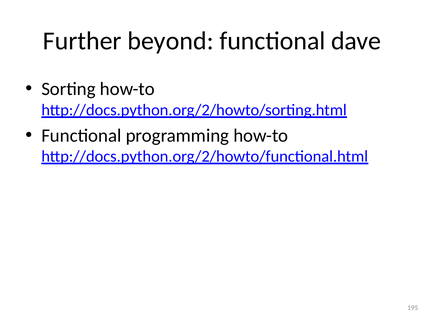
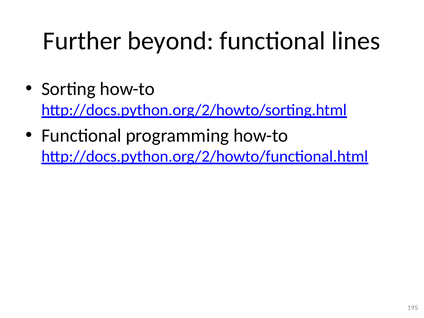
dave: dave -> lines
